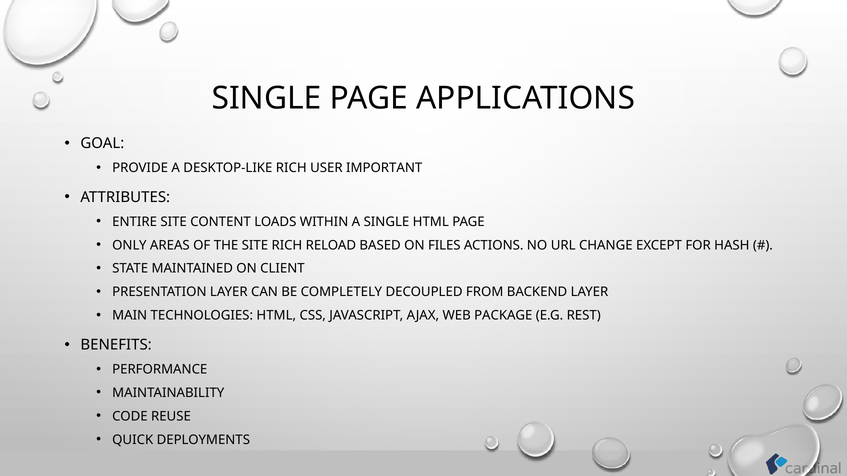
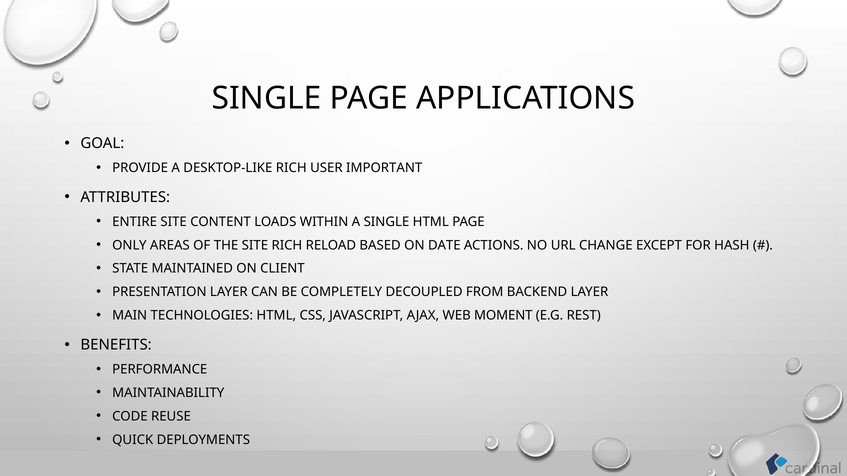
FILES: FILES -> DATE
PACKAGE: PACKAGE -> MOMENT
